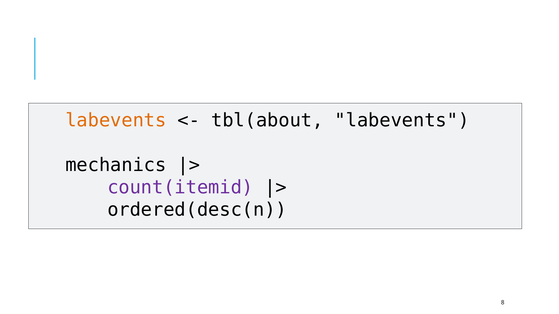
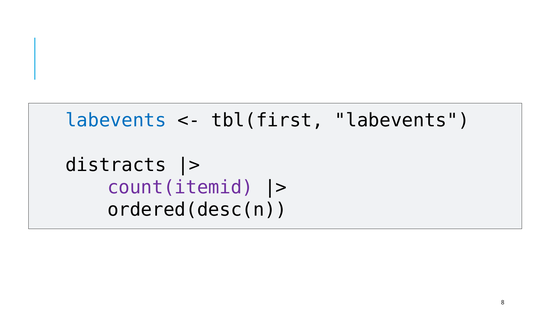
labevents at (116, 121) colour: orange -> blue
tbl(about: tbl(about -> tbl(first
mechanics: mechanics -> distracts
